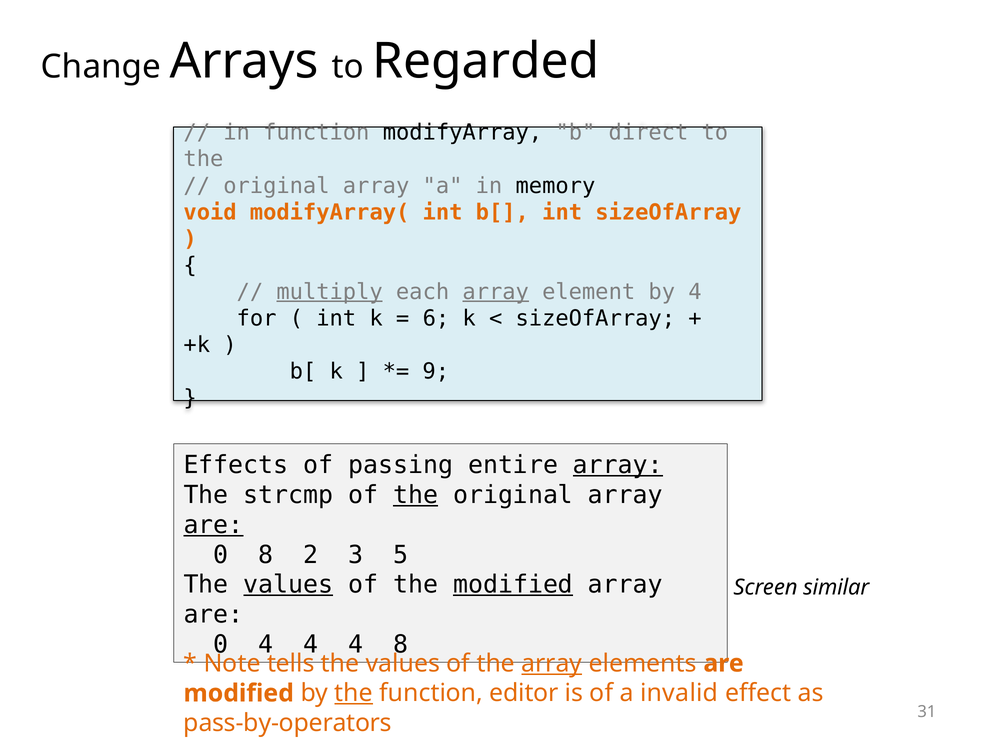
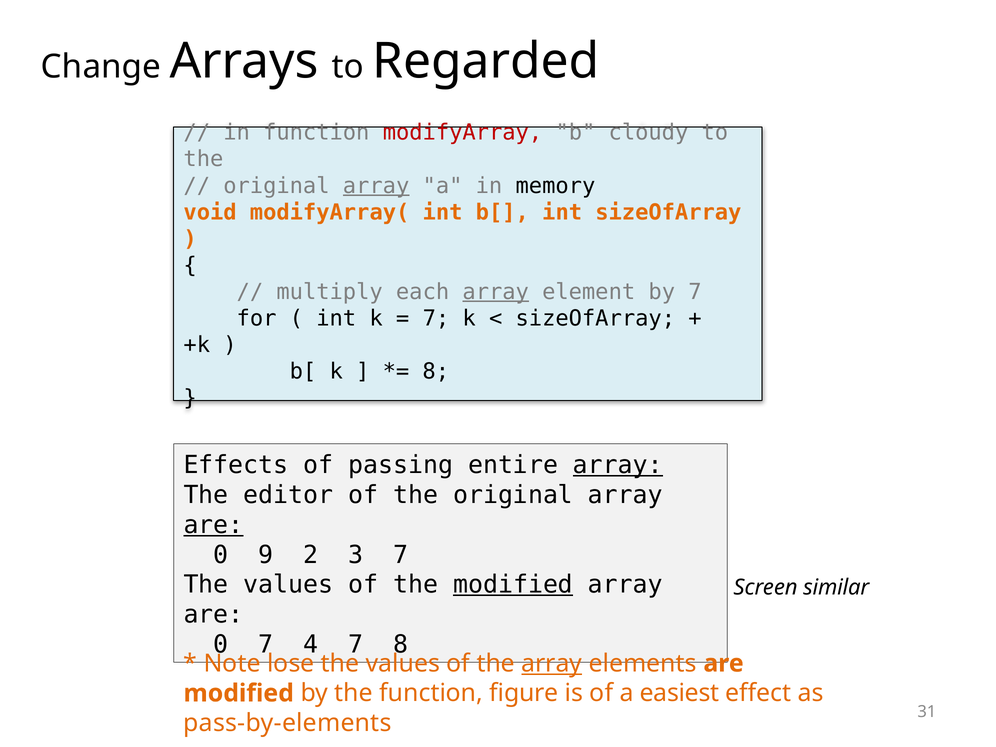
modifyArray colour: black -> red
direct: direct -> cloudy
array at (376, 186) underline: none -> present
multiply underline: present -> none
by 4: 4 -> 7
6 at (436, 318): 6 -> 7
9 at (436, 372): 9 -> 8
strcmp: strcmp -> editor
the at (416, 495) underline: present -> none
0 8: 8 -> 9
3 5: 5 -> 7
values at (288, 585) underline: present -> none
0 4: 4 -> 7
4 at (356, 645): 4 -> 7
tells: tells -> lose
the at (354, 693) underline: present -> none
editor: editor -> figure
invalid: invalid -> easiest
pass-by-operators: pass-by-operators -> pass-by-elements
